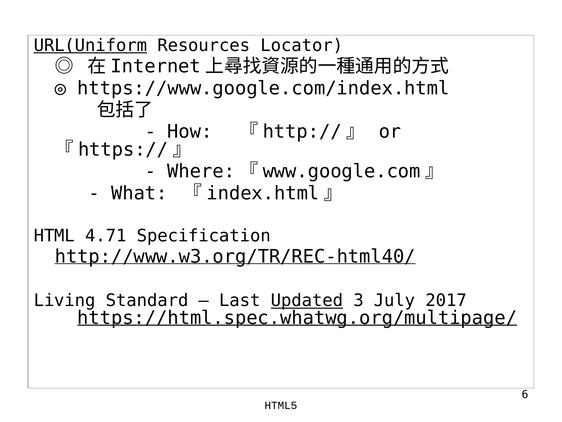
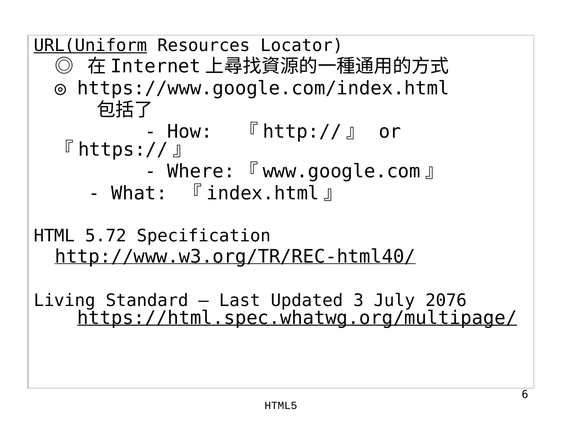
4.71: 4.71 -> 5.72
Updated underline: present -> none
2017: 2017 -> 2076
